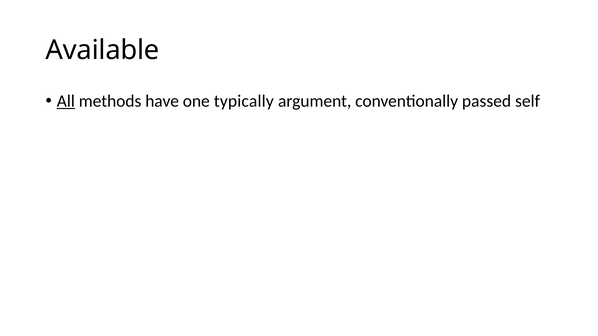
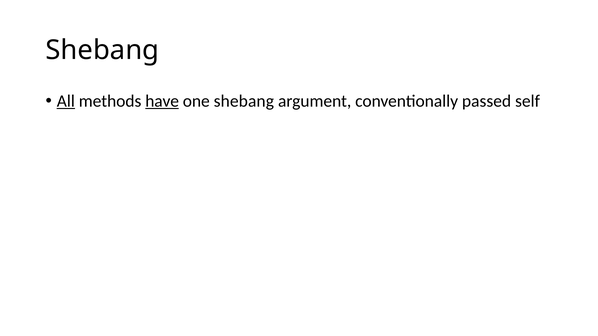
Available at (103, 50): Available -> Shebang
have underline: none -> present
one typically: typically -> shebang
